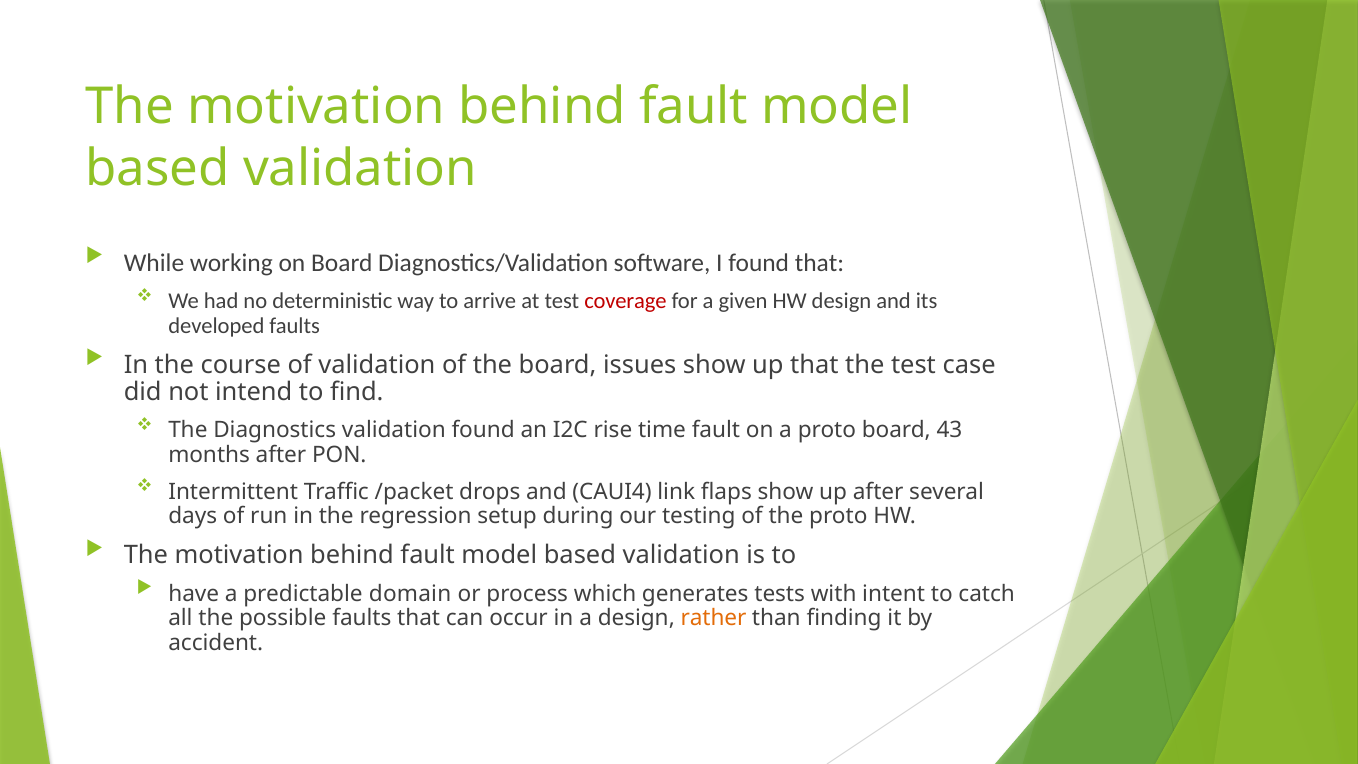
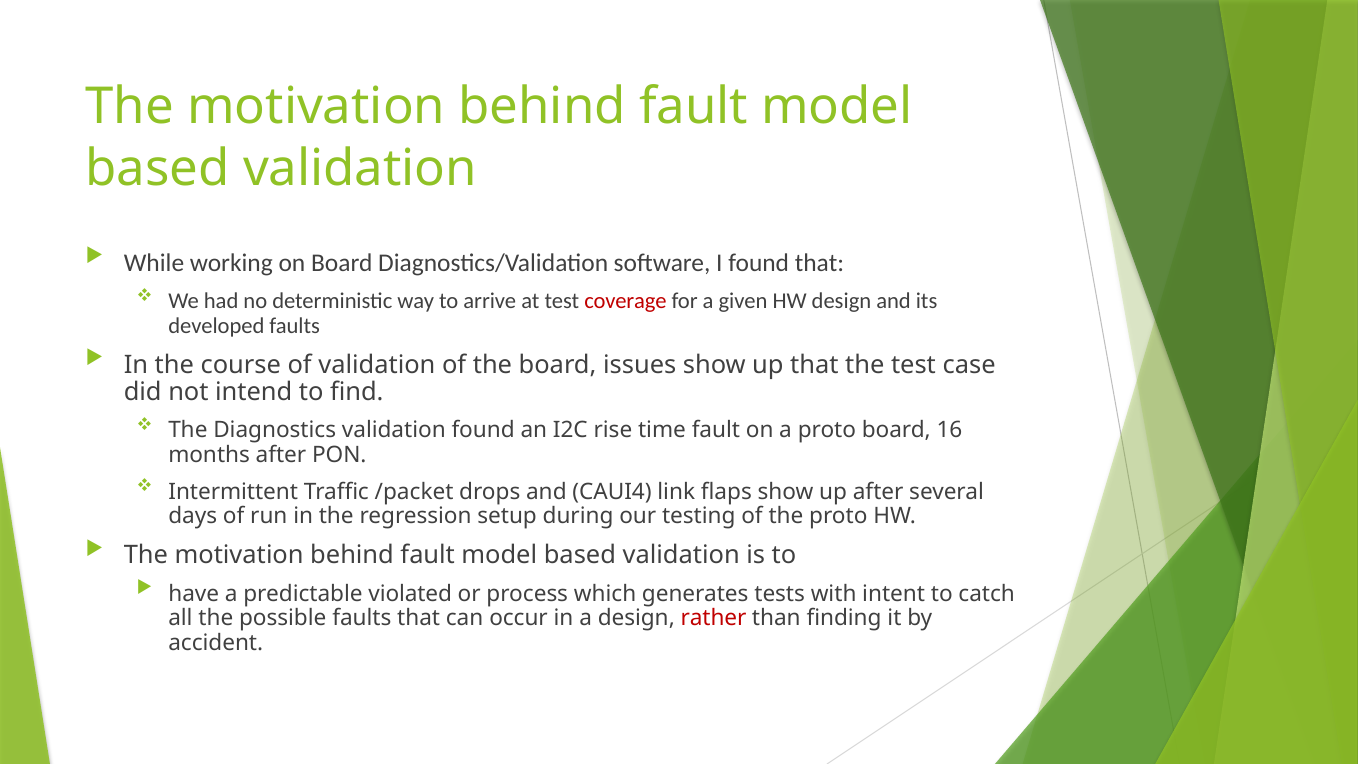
43: 43 -> 16
domain: domain -> violated
rather colour: orange -> red
